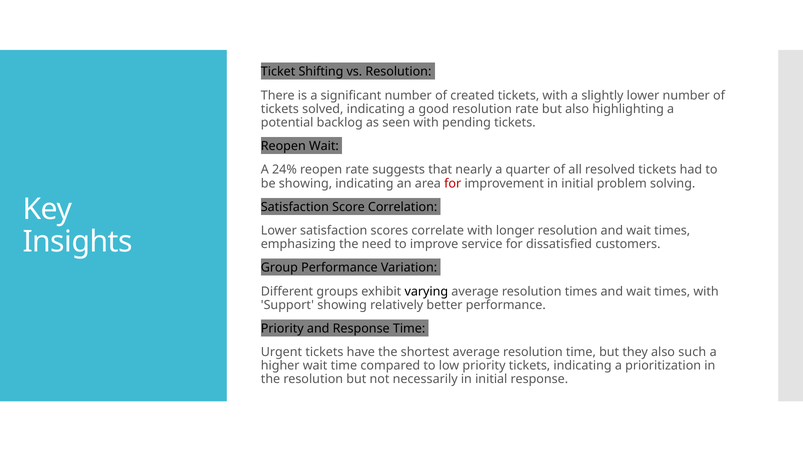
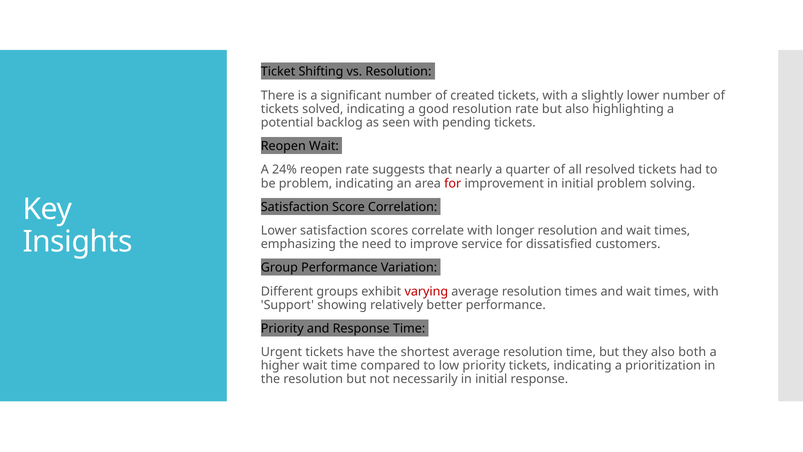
be showing: showing -> problem
varying colour: black -> red
such: such -> both
